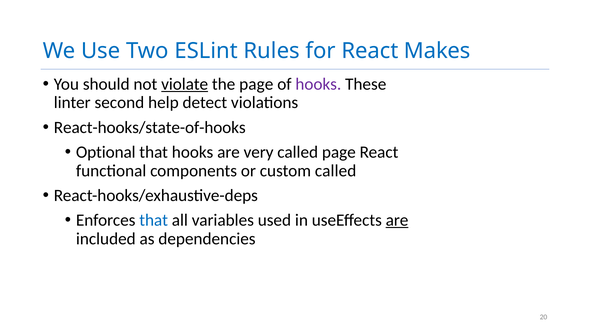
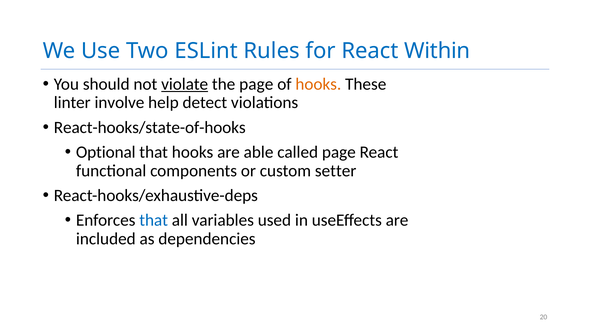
Makes: Makes -> Within
hooks at (318, 84) colour: purple -> orange
second: second -> involve
very: very -> able
custom called: called -> setter
are at (397, 220) underline: present -> none
